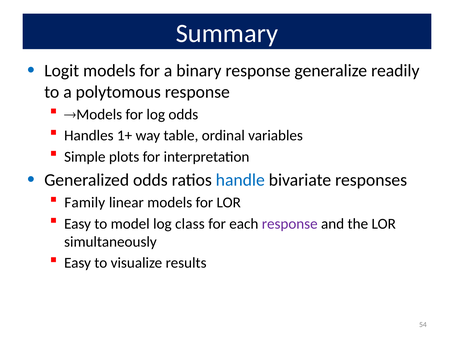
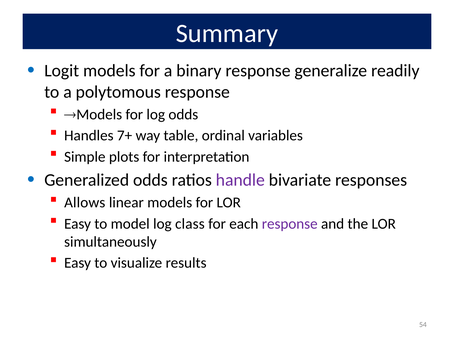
1+: 1+ -> 7+
handle colour: blue -> purple
Family: Family -> Allows
